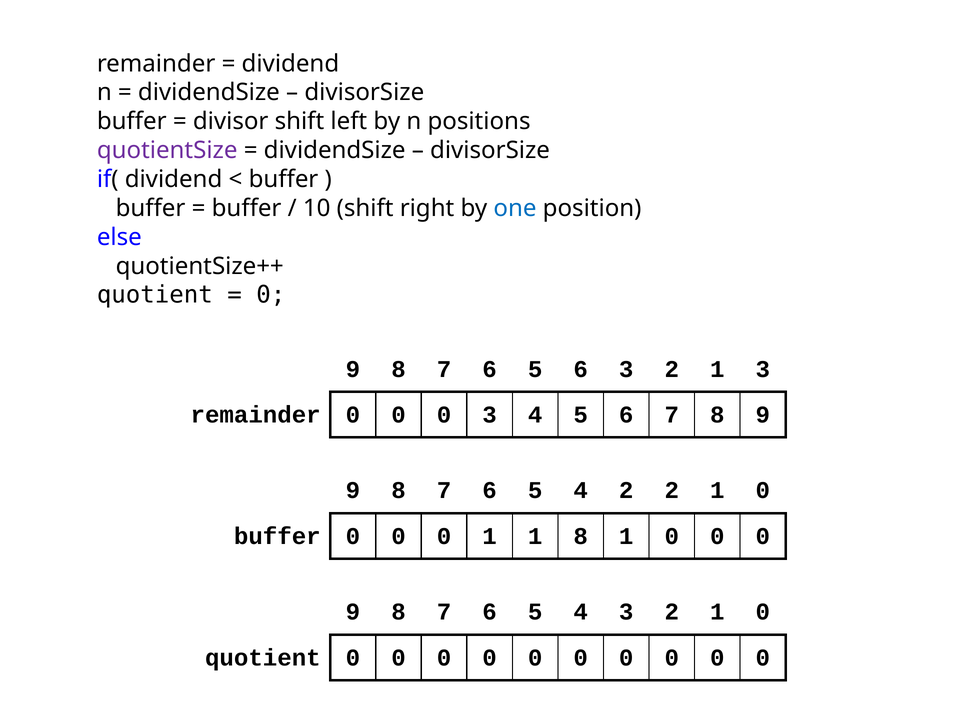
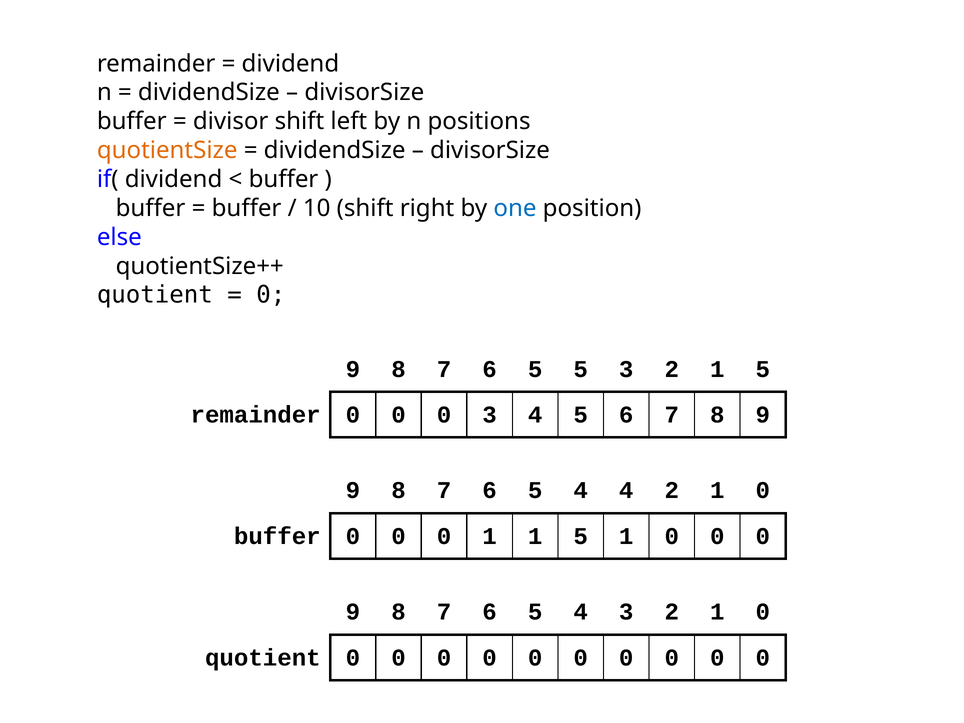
quotientSize colour: purple -> orange
6 5 6: 6 -> 5
2 1 3: 3 -> 5
4 2: 2 -> 4
1 1 8: 8 -> 5
